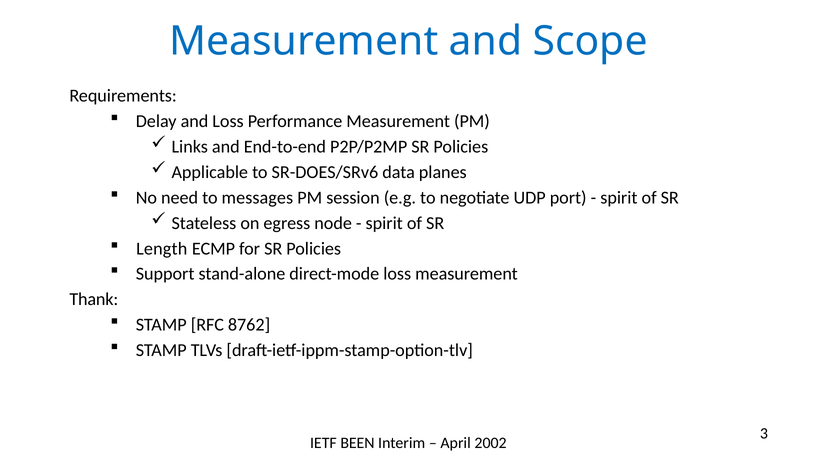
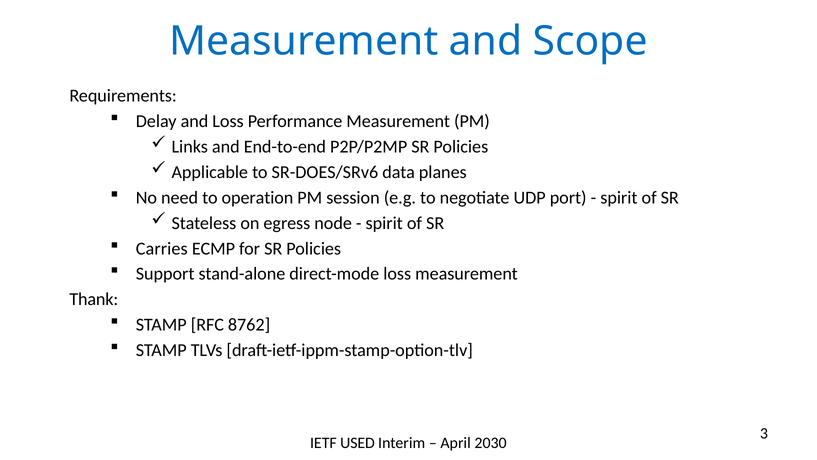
messages: messages -> operation
Length: Length -> Carries
BEEN: BEEN -> USED
2002: 2002 -> 2030
